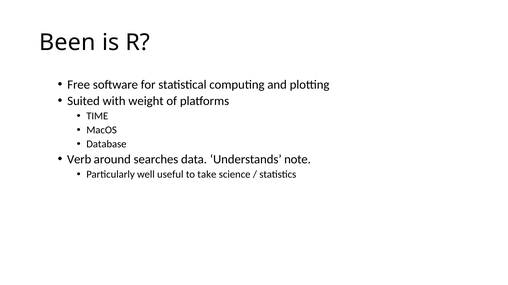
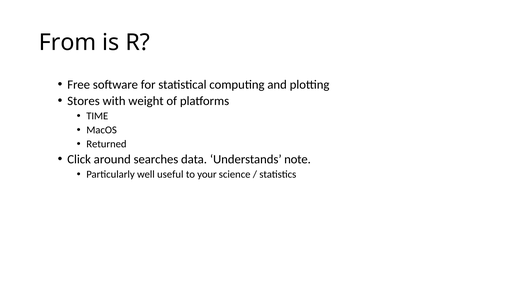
Been: Been -> From
Suited: Suited -> Stores
Database: Database -> Returned
Verb: Verb -> Click
take: take -> your
